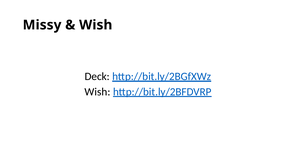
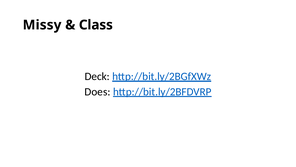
Wish at (96, 25): Wish -> Class
Wish at (97, 91): Wish -> Does
